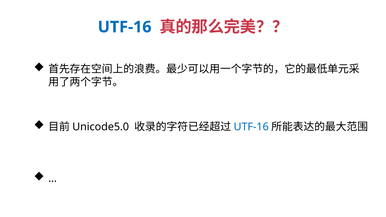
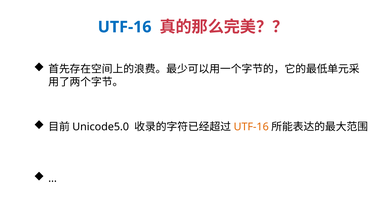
UTF-16 at (251, 127) colour: blue -> orange
